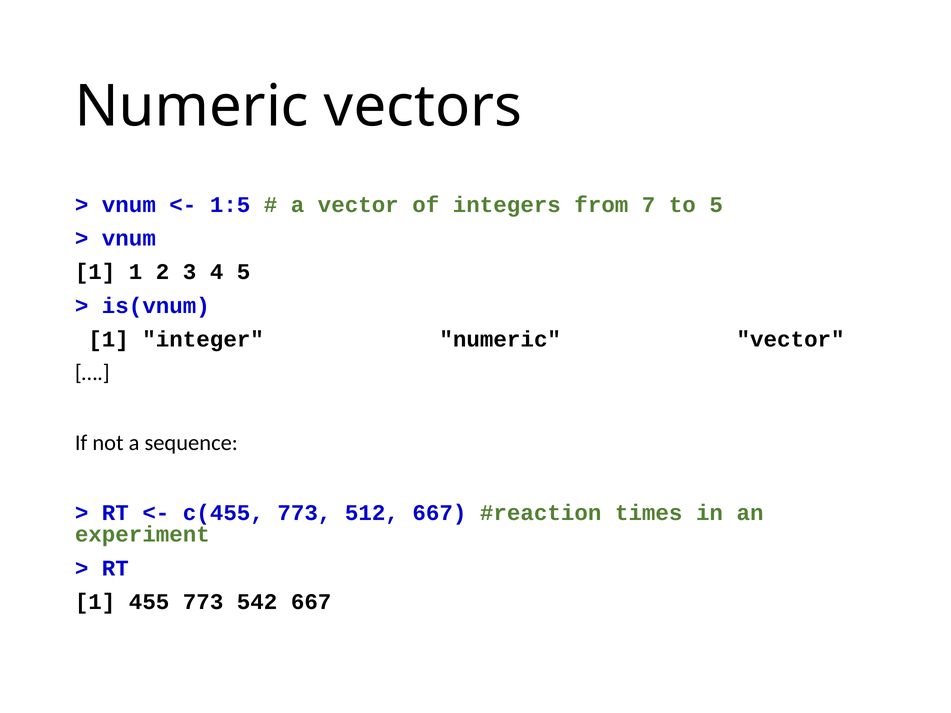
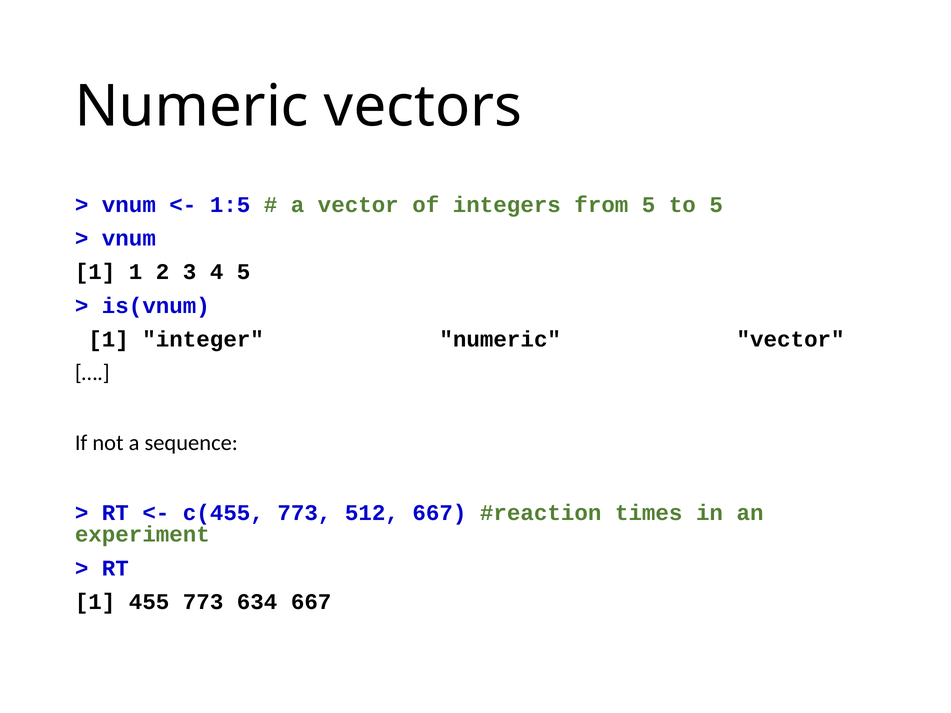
from 7: 7 -> 5
542: 542 -> 634
